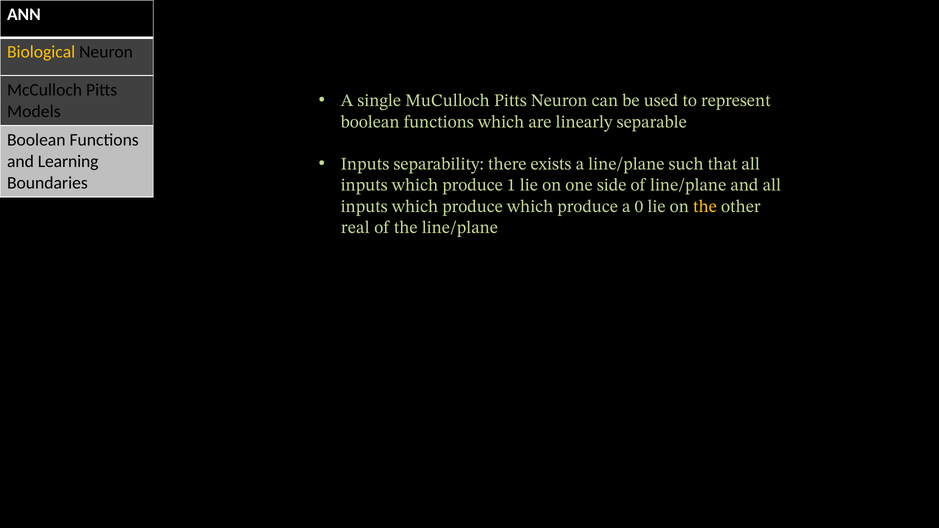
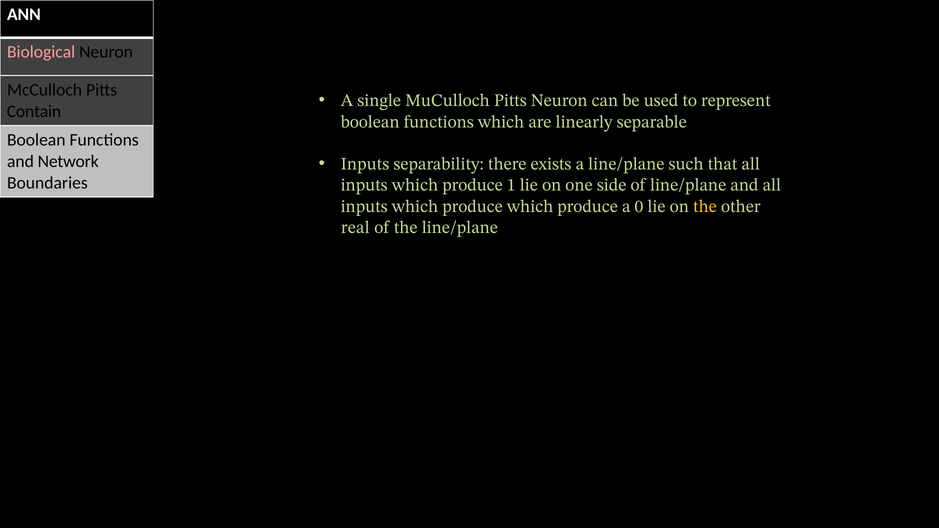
Biological colour: yellow -> pink
Models: Models -> Contain
Learning: Learning -> Network
